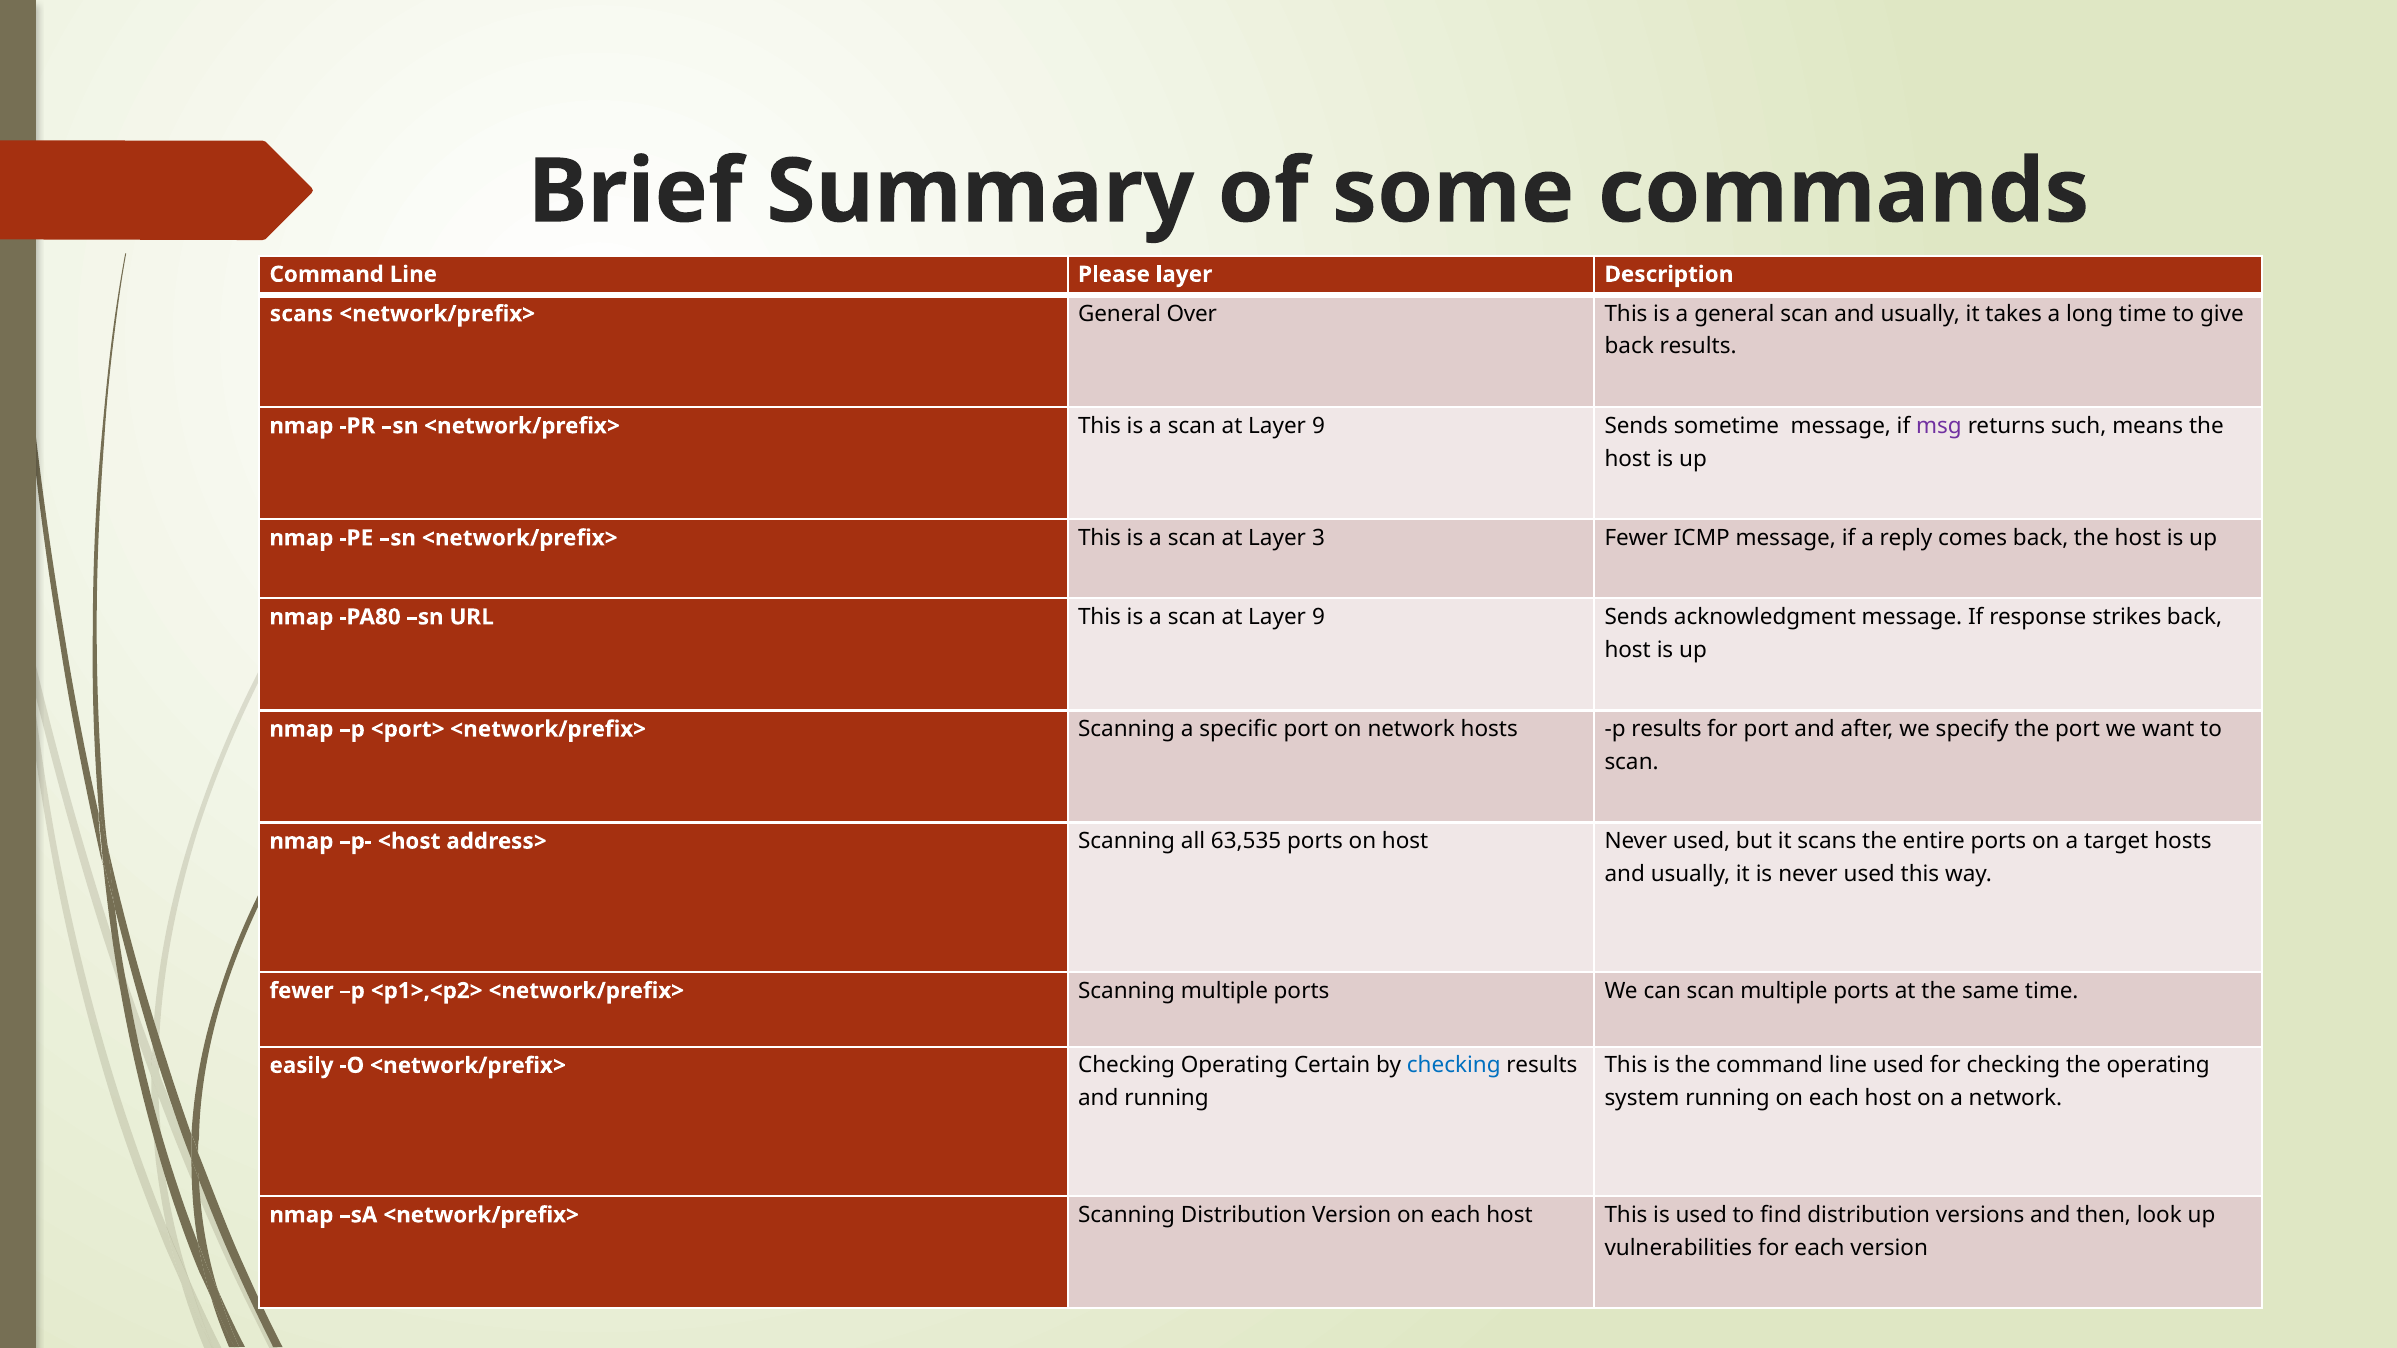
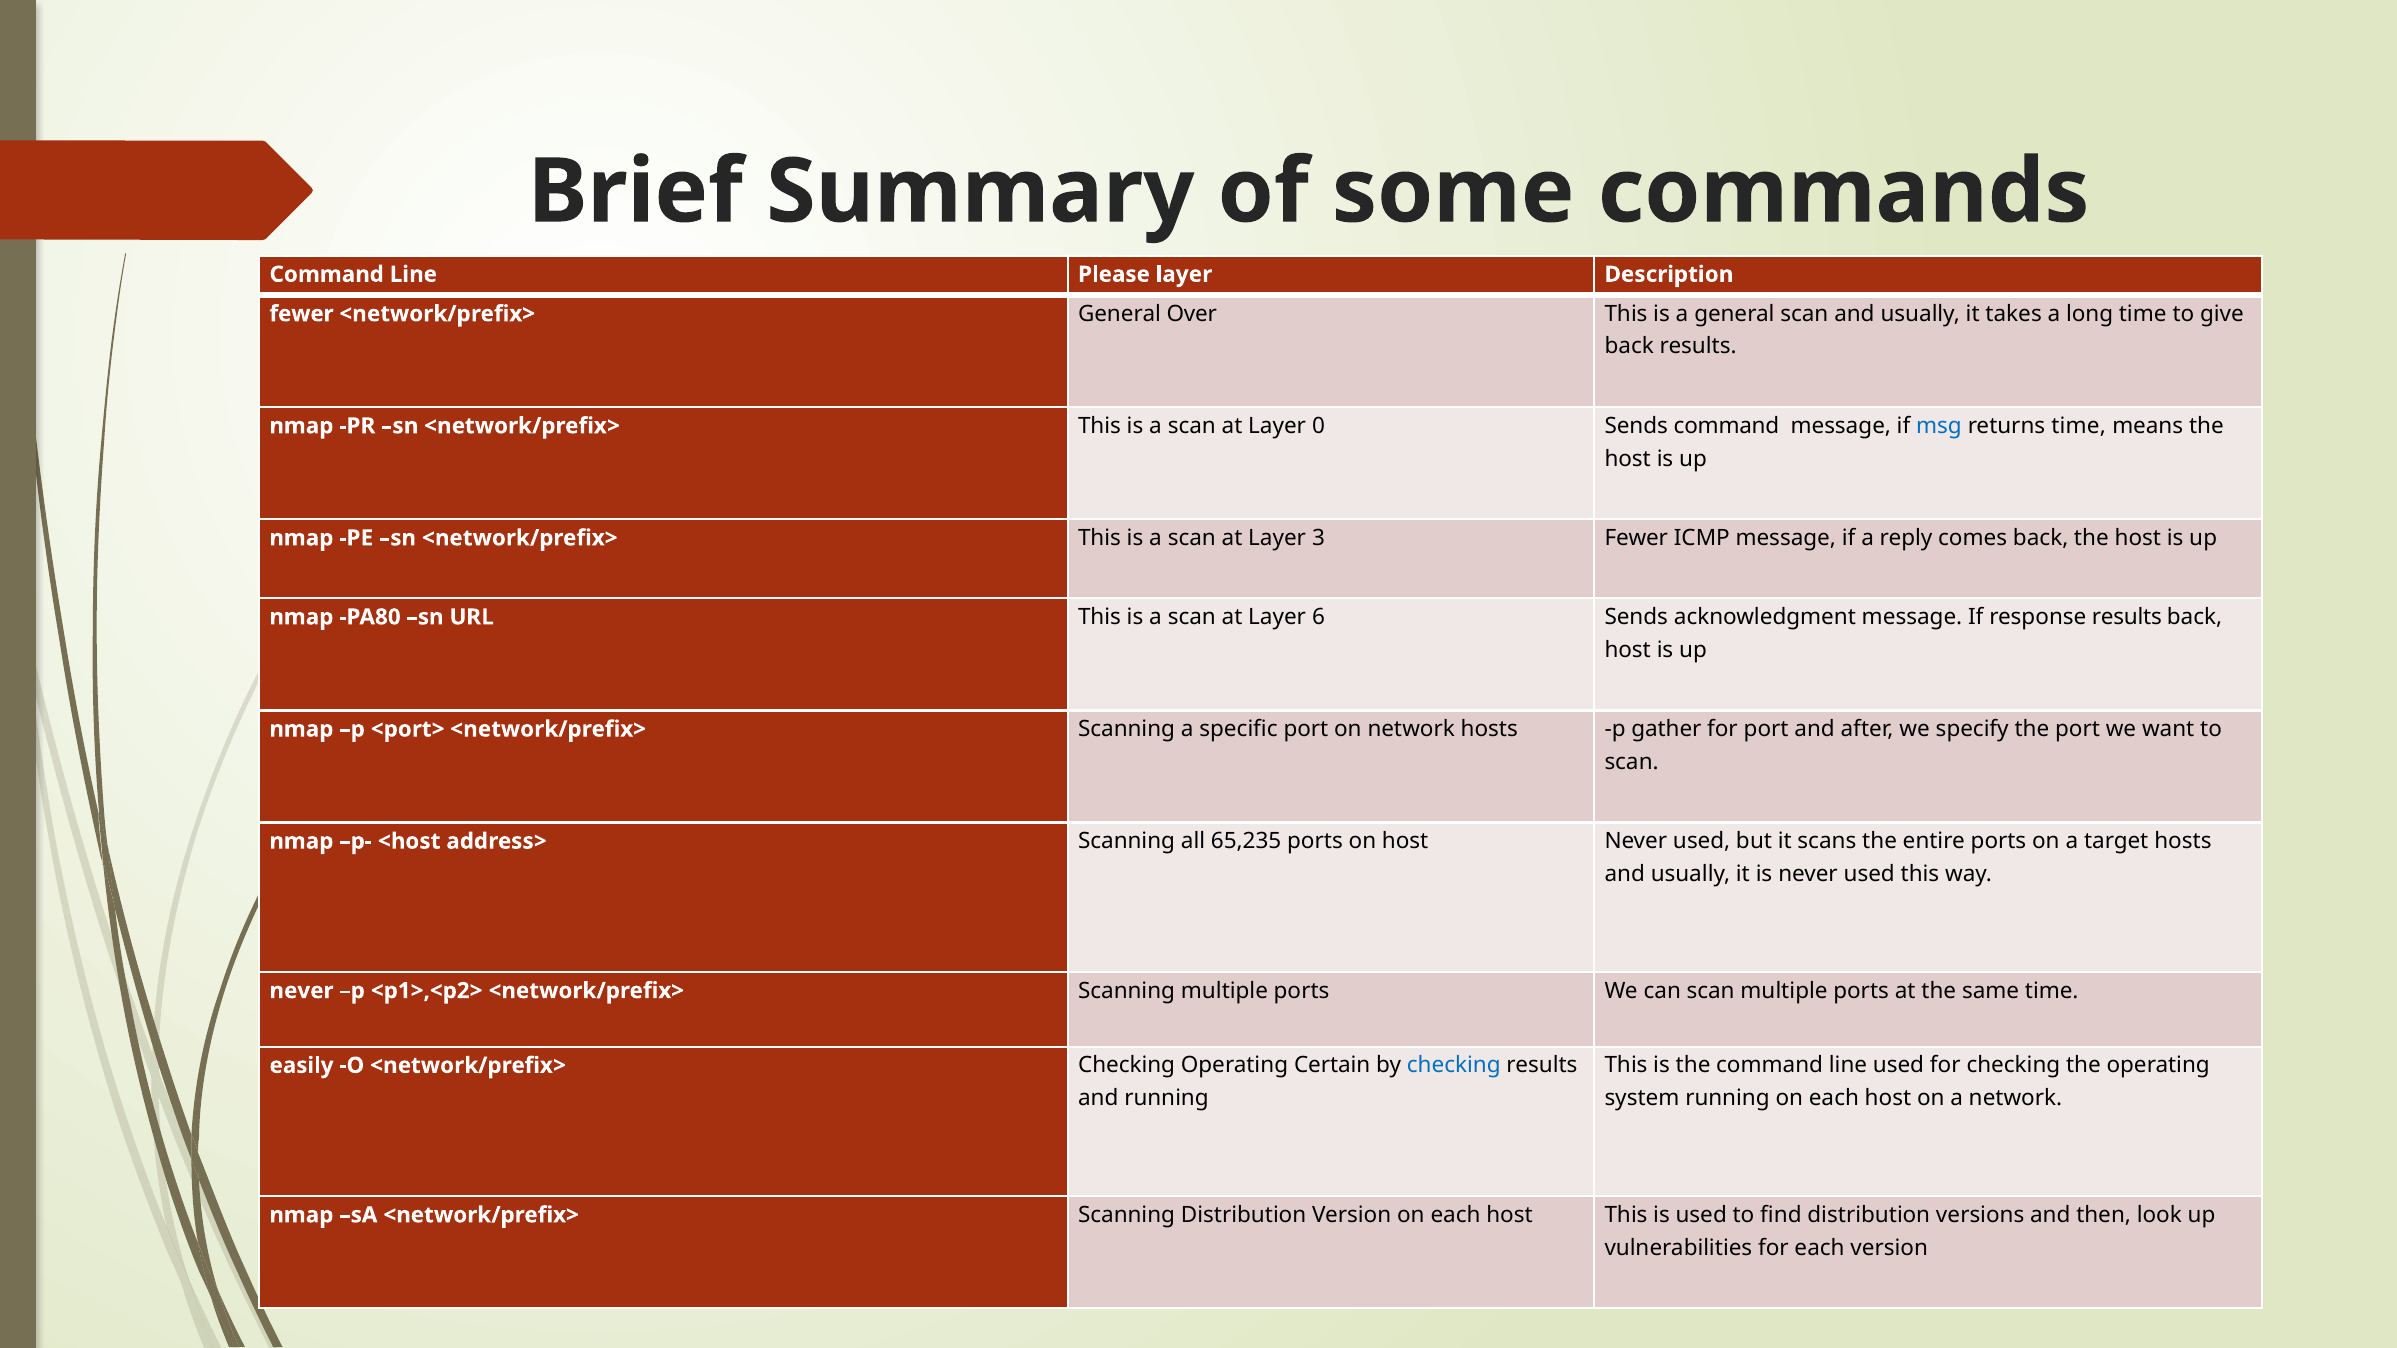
scans at (301, 314): scans -> fewer
9 at (1318, 426): 9 -> 0
Sends sometime: sometime -> command
msg colour: purple -> blue
returns such: such -> time
9 at (1318, 617): 9 -> 6
response strikes: strikes -> results
p results: results -> gather
63,535: 63,535 -> 65,235
fewer at (302, 991): fewer -> never
